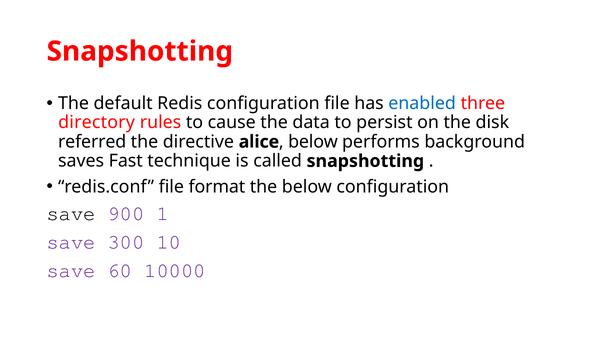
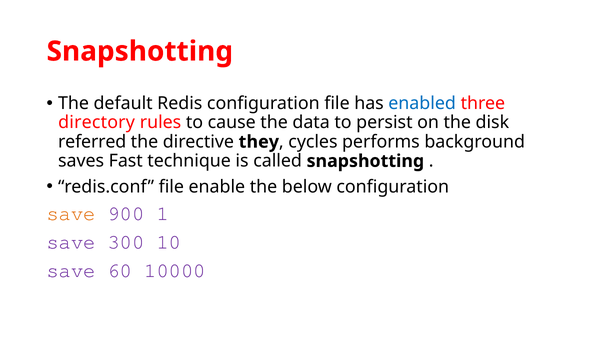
alice: alice -> they
below at (313, 142): below -> cycles
format: format -> enable
save at (71, 213) colour: black -> orange
